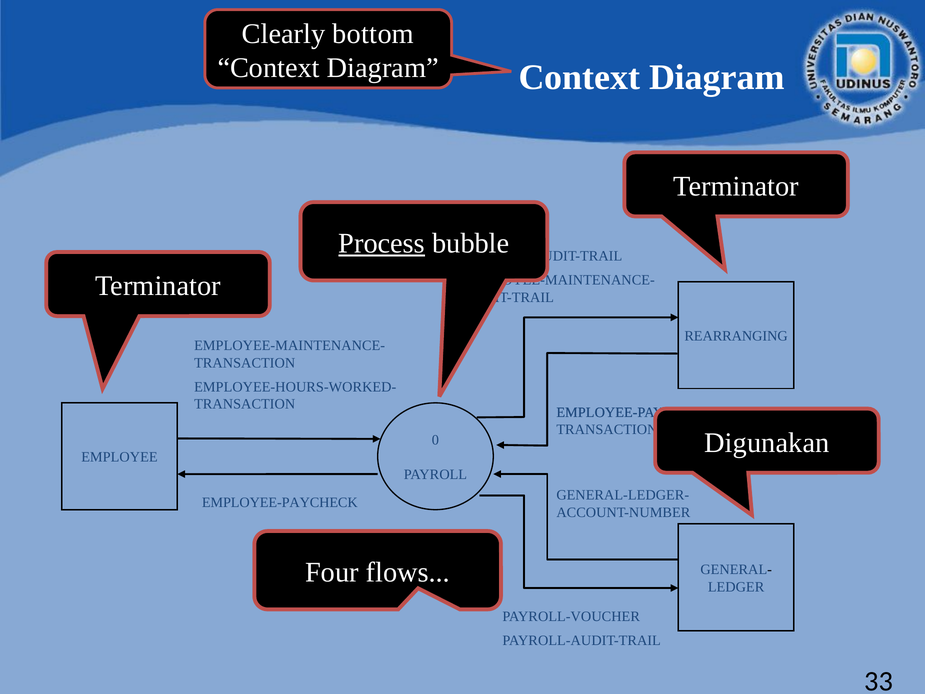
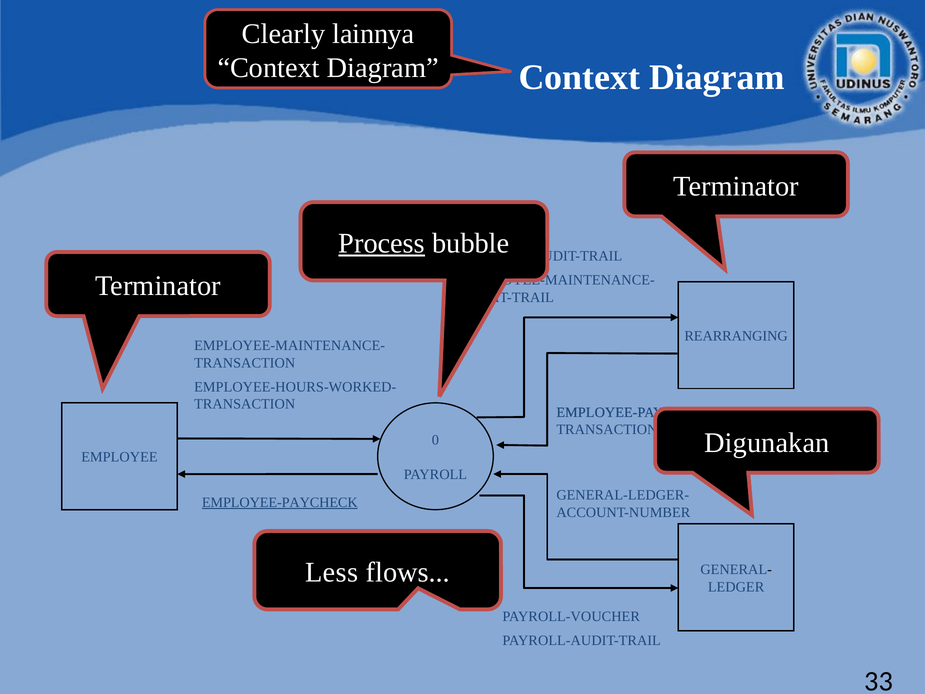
bottom: bottom -> lainnya
EMPLOYEE-PAYCHECK underline: none -> present
Four: Four -> Less
